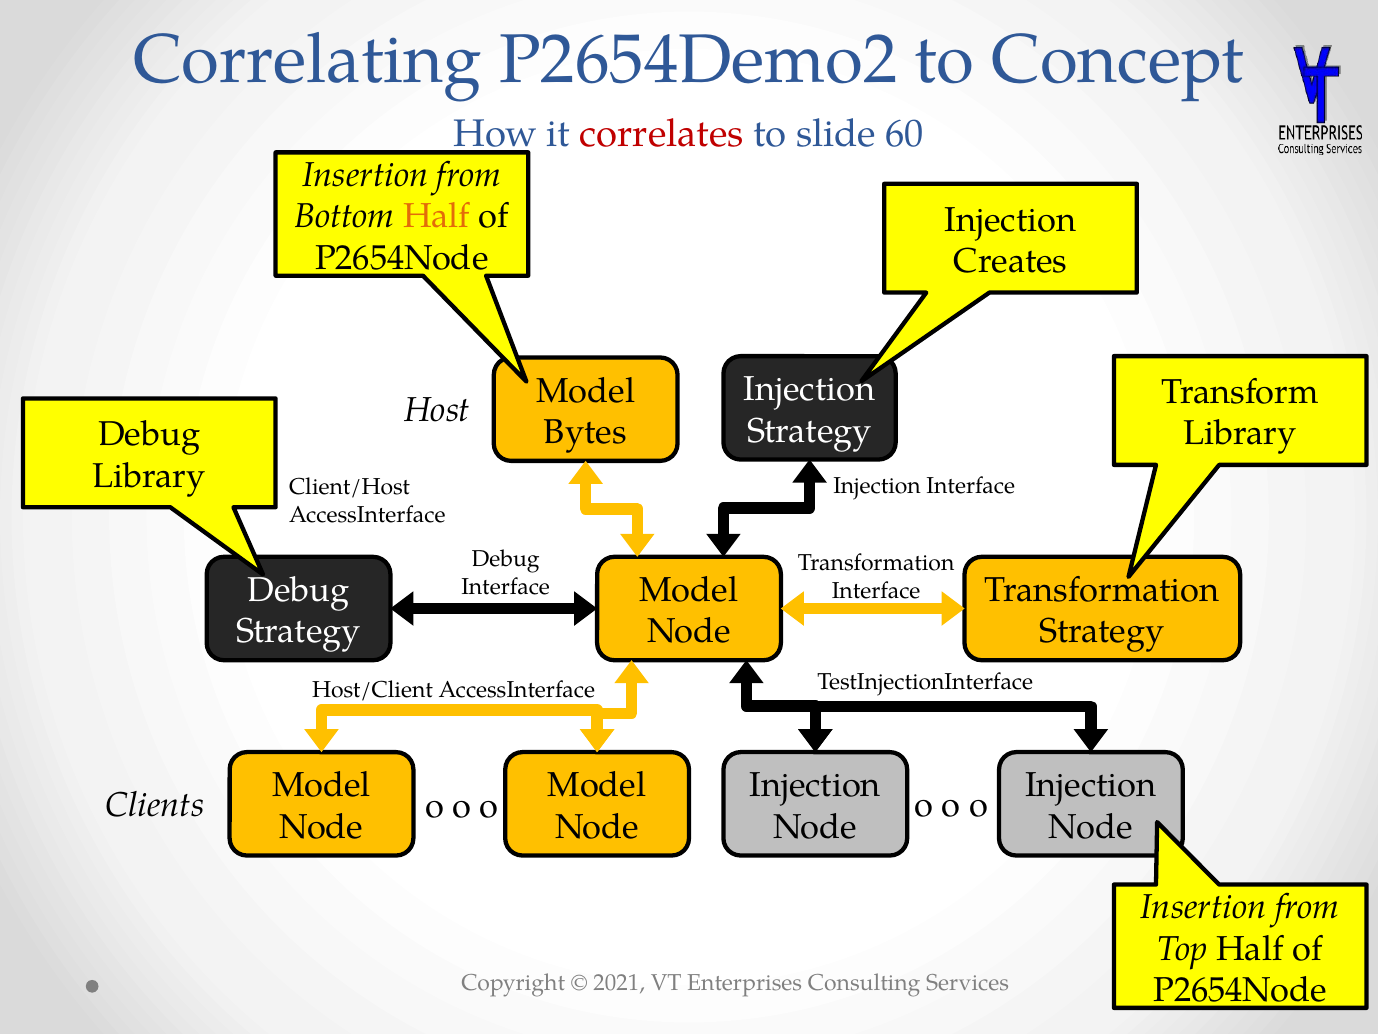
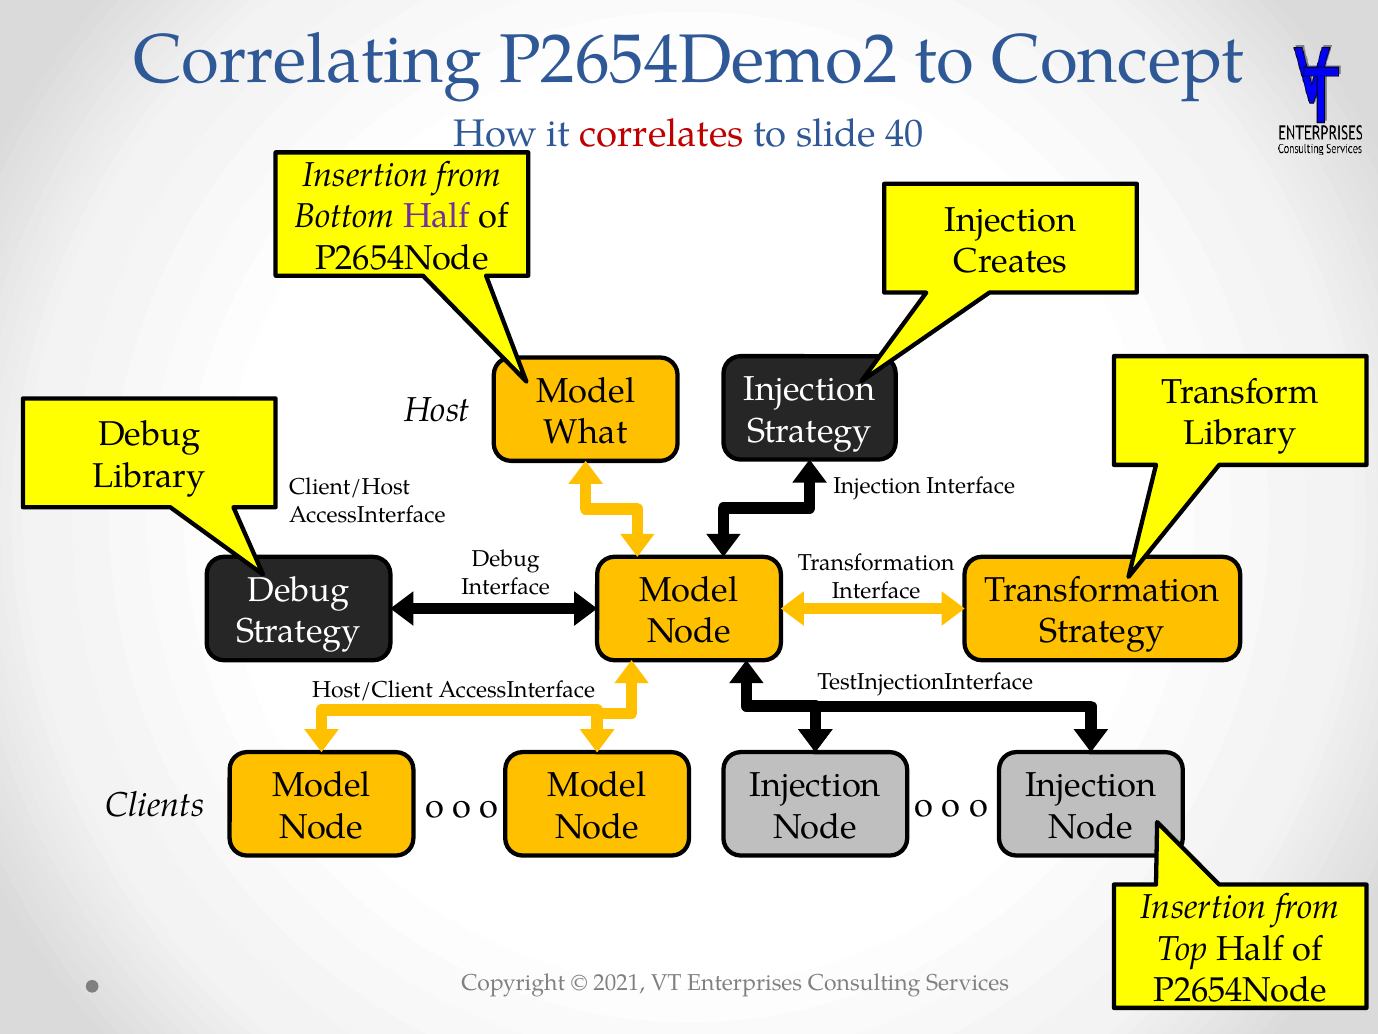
60: 60 -> 40
Half at (437, 216) colour: orange -> purple
Bytes: Bytes -> What
